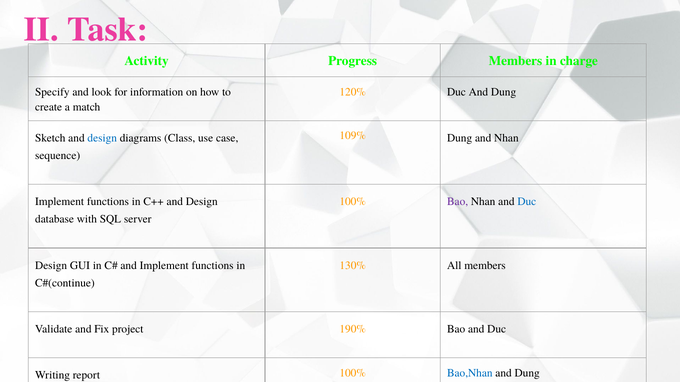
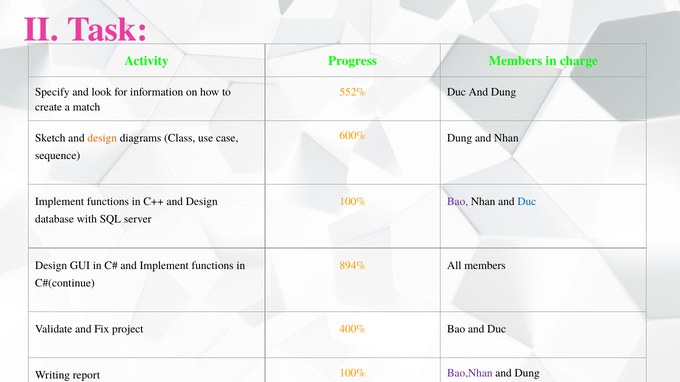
120%: 120% -> 552%
109%: 109% -> 600%
design at (102, 138) colour: blue -> orange
130%: 130% -> 894%
190%: 190% -> 400%
Bao,Nhan colour: blue -> purple
